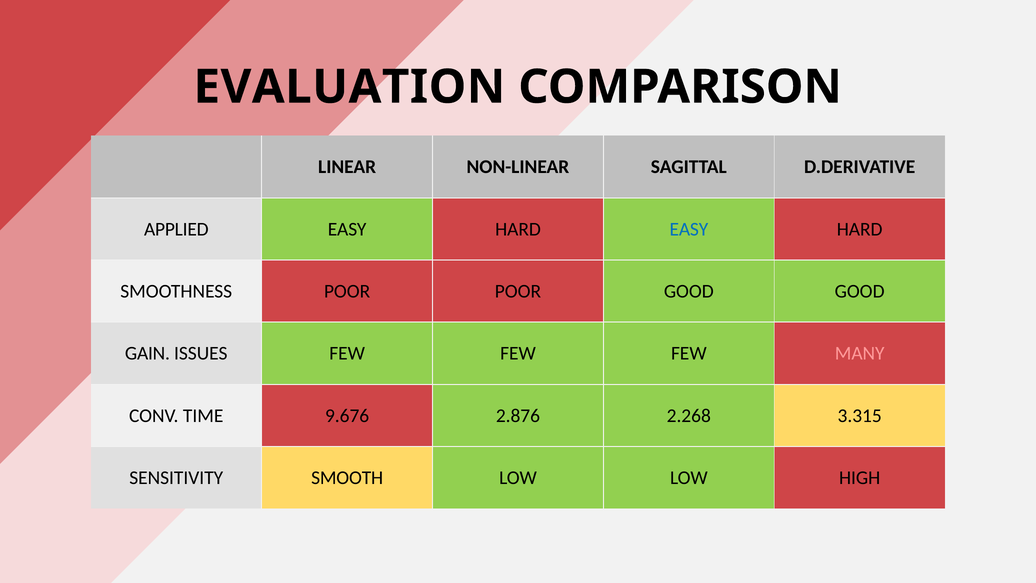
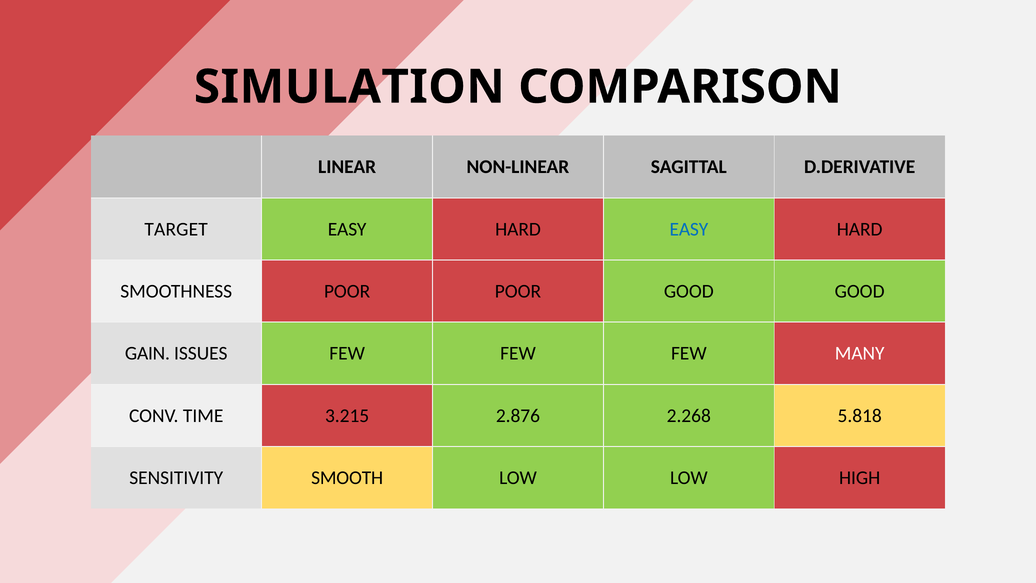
EVALUATION: EVALUATION -> SIMULATION
APPLIED: APPLIED -> TARGET
MANY colour: pink -> white
9.676: 9.676 -> 3.215
3.315: 3.315 -> 5.818
